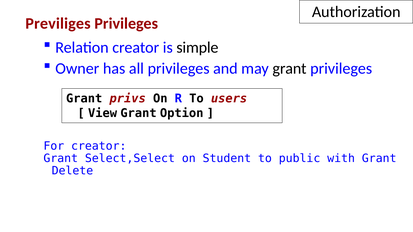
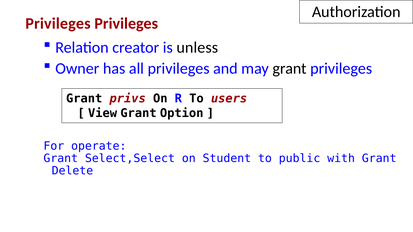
Previliges at (58, 24): Previliges -> Privileges
simple: simple -> unless
For creator: creator -> operate
